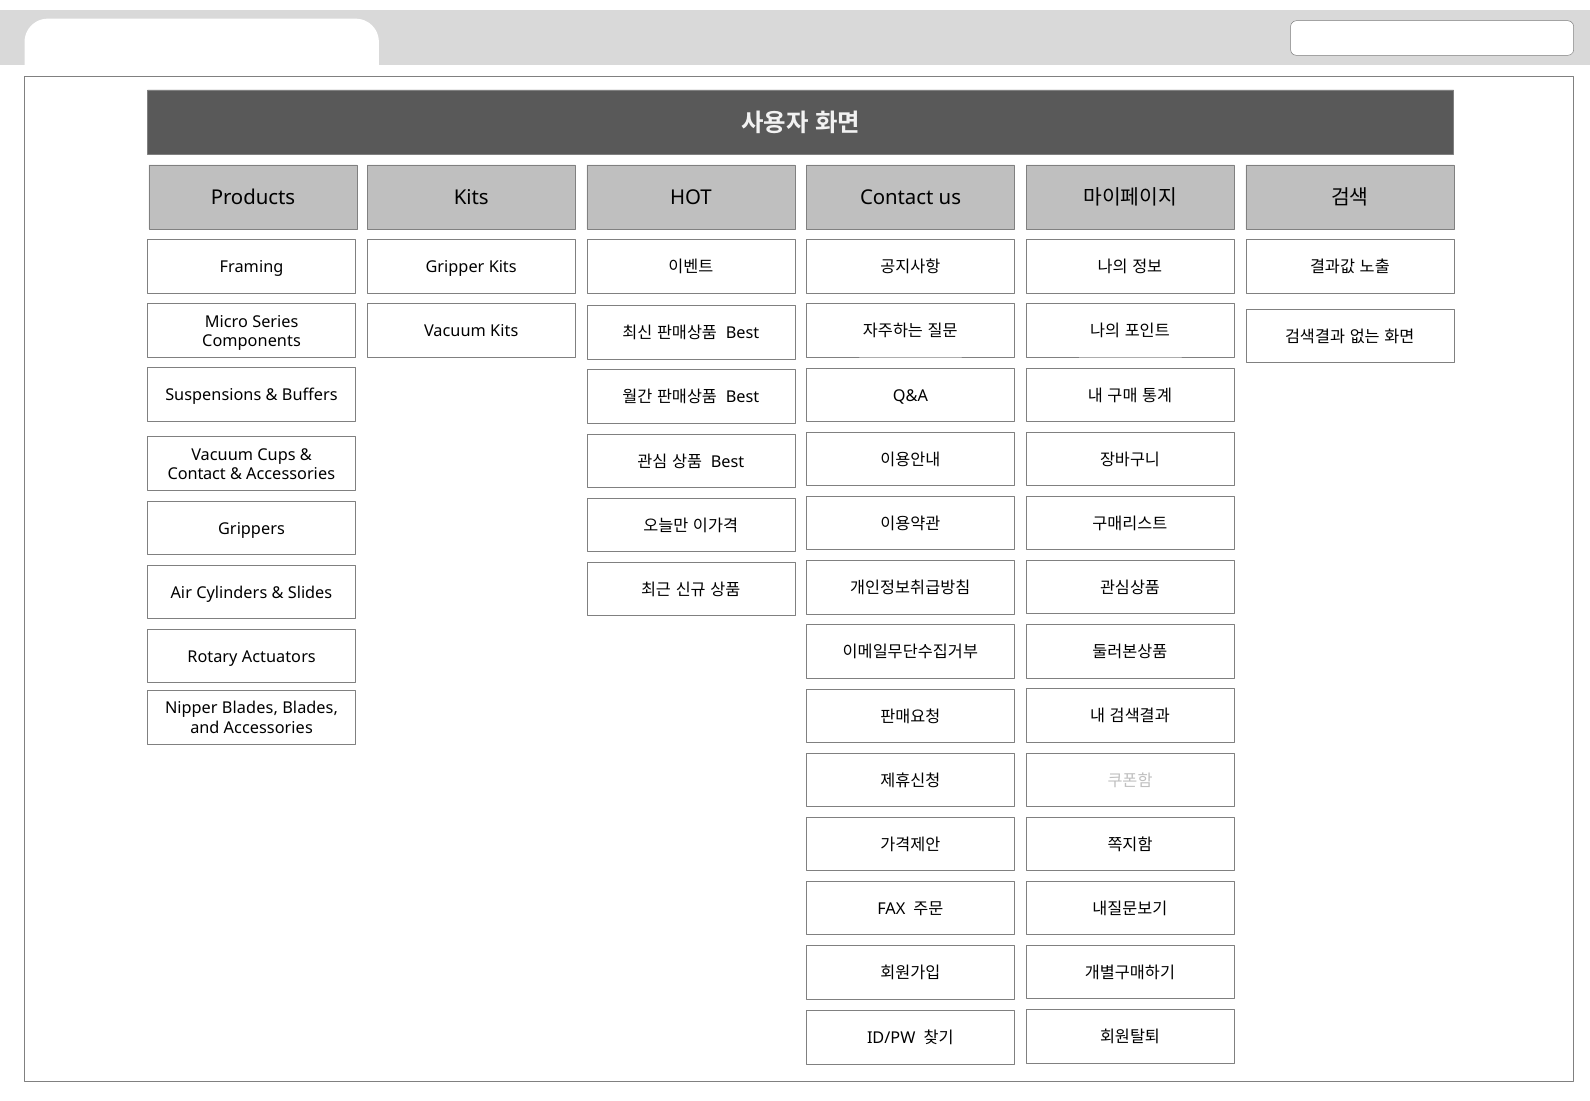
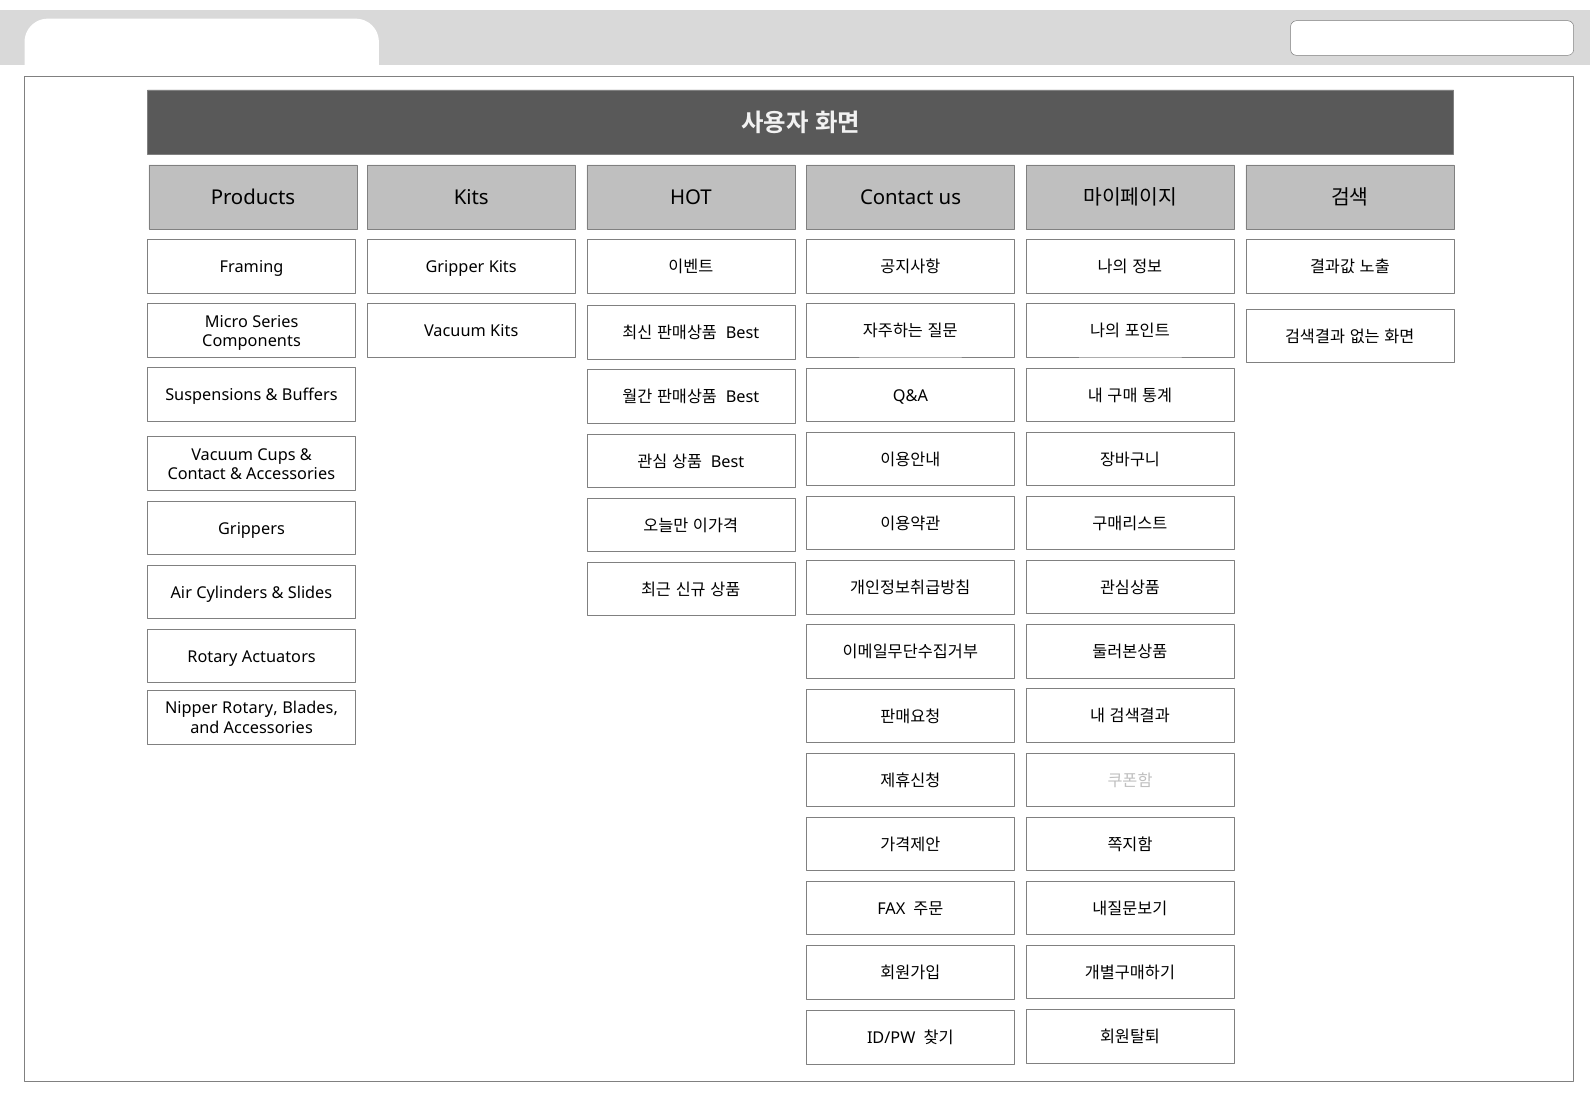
Nipper Blades: Blades -> Rotary
